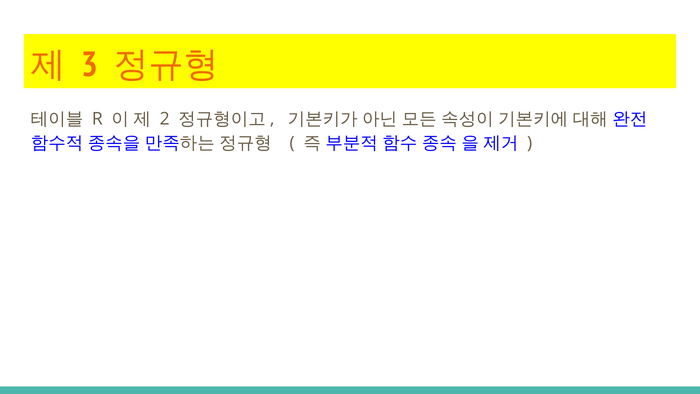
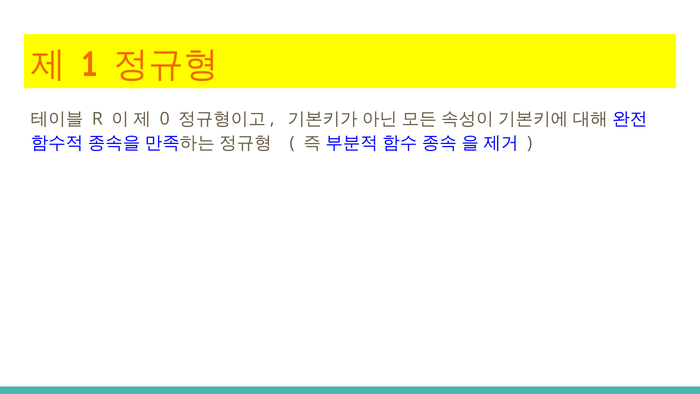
3: 3 -> 1
2: 2 -> 0
